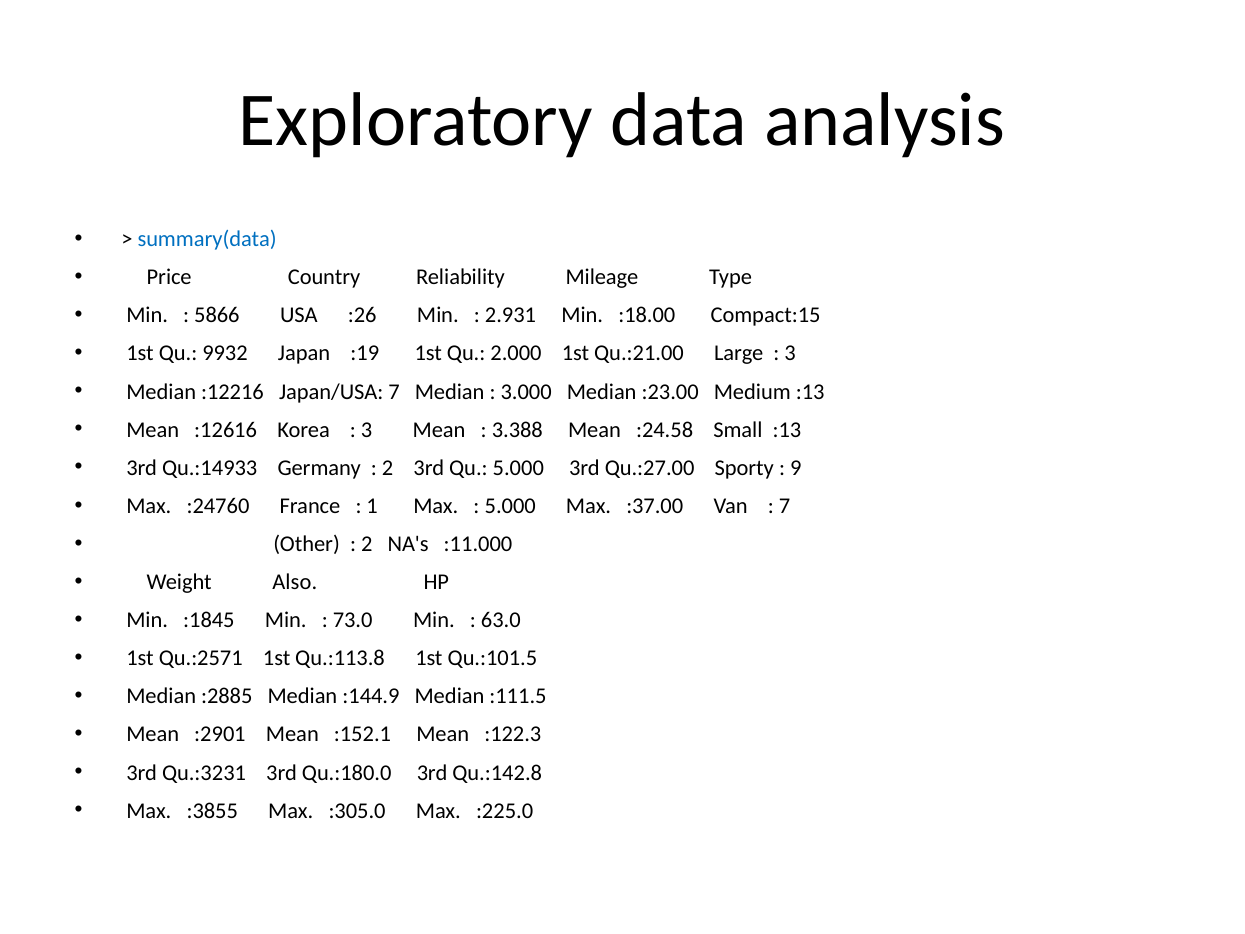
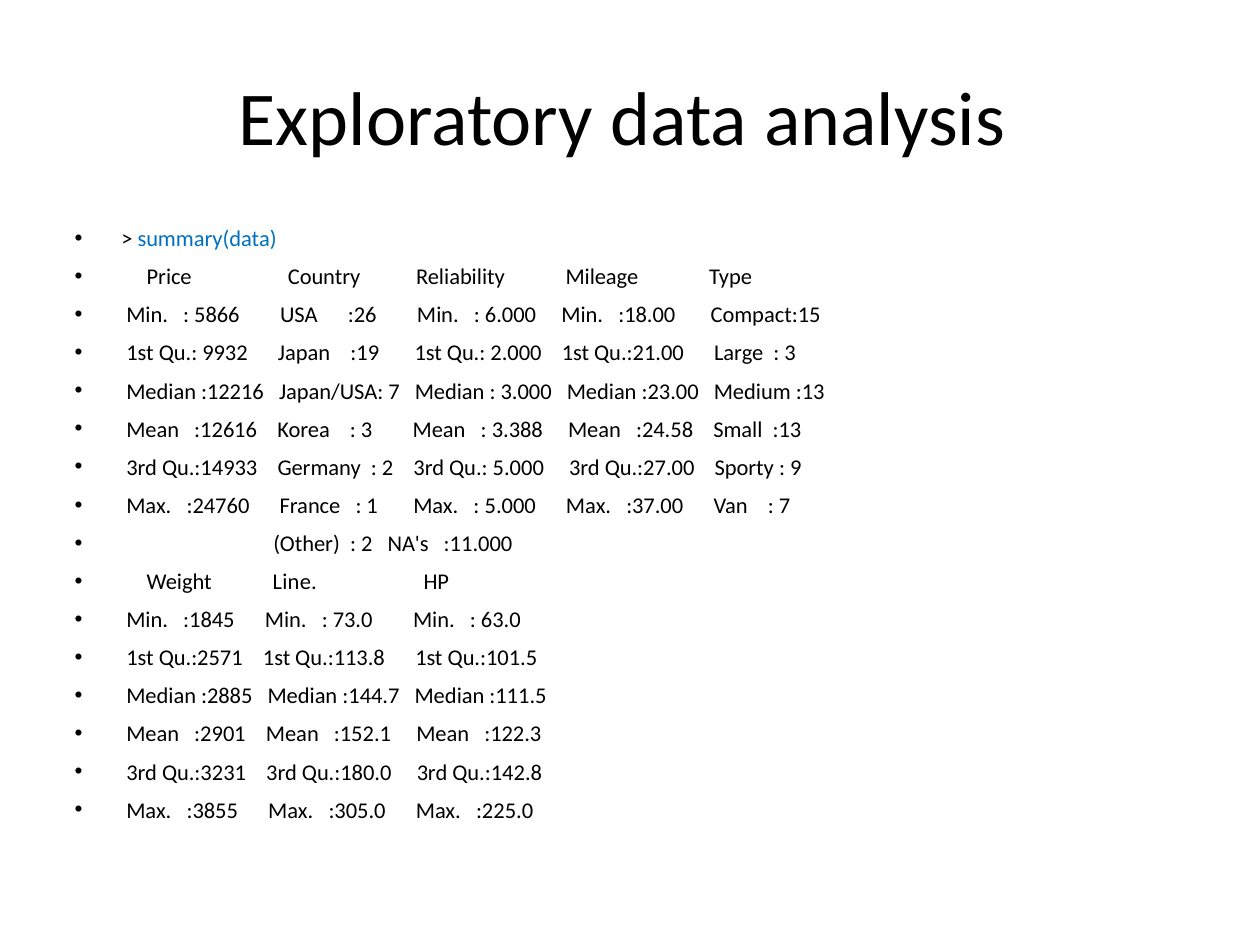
2.931: 2.931 -> 6.000
Also: Also -> Line
:144.9: :144.9 -> :144.7
